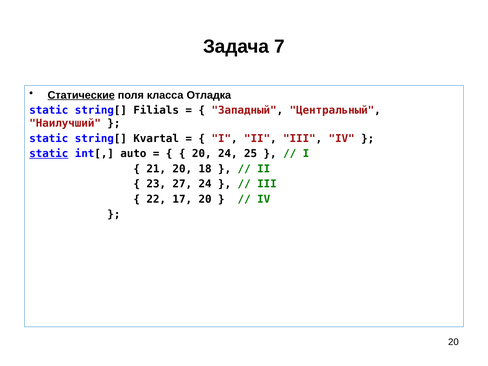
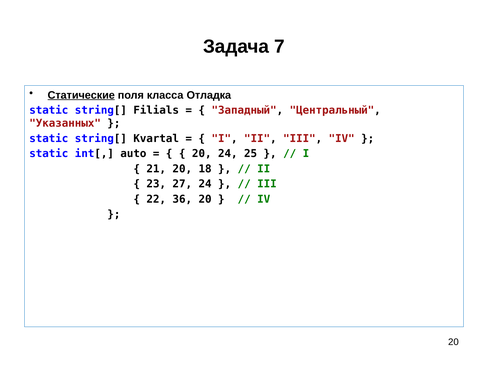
Наилучший: Наилучший -> Указанных
static at (49, 154) underline: present -> none
17: 17 -> 36
